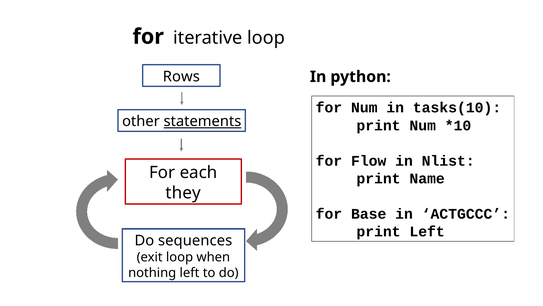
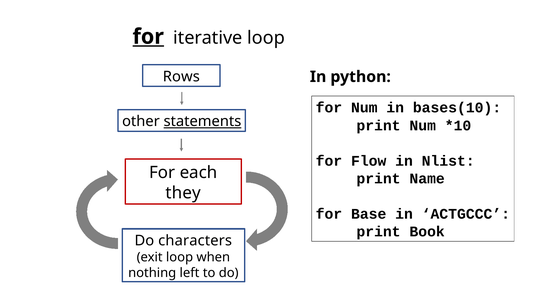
for at (148, 37) underline: none -> present
tasks(10: tasks(10 -> bases(10
print Left: Left -> Book
sequences: sequences -> characters
